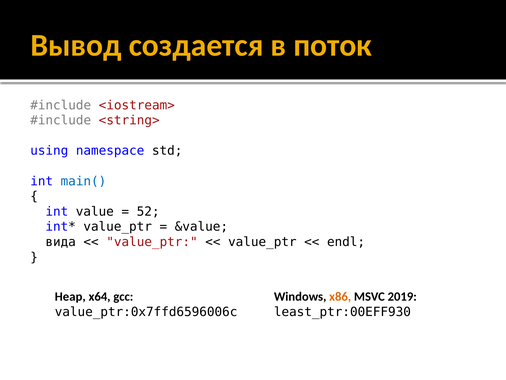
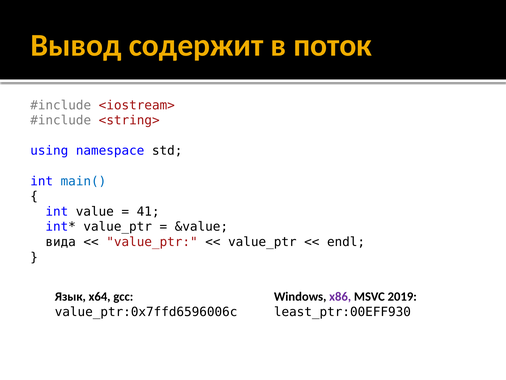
создается: создается -> содержит
52: 52 -> 41
Heap: Heap -> Язык
x86 colour: orange -> purple
